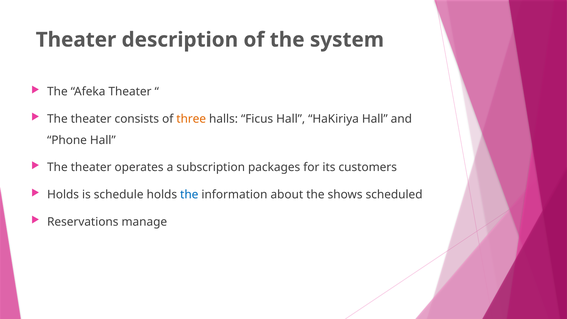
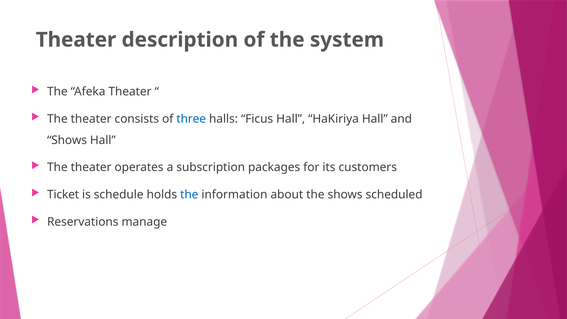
three colour: orange -> blue
Phone at (67, 140): Phone -> Shows
Holds at (63, 195): Holds -> Ticket
